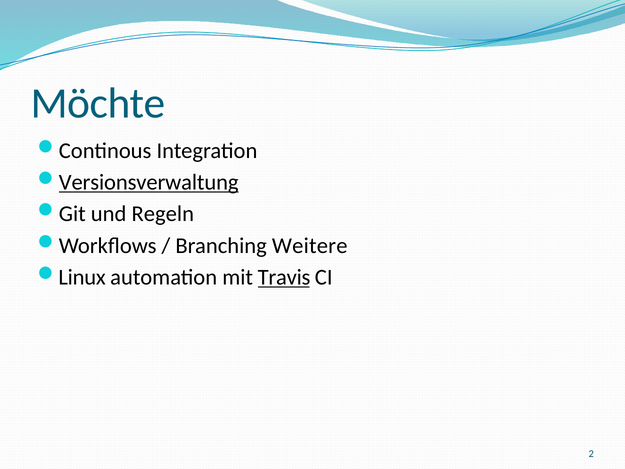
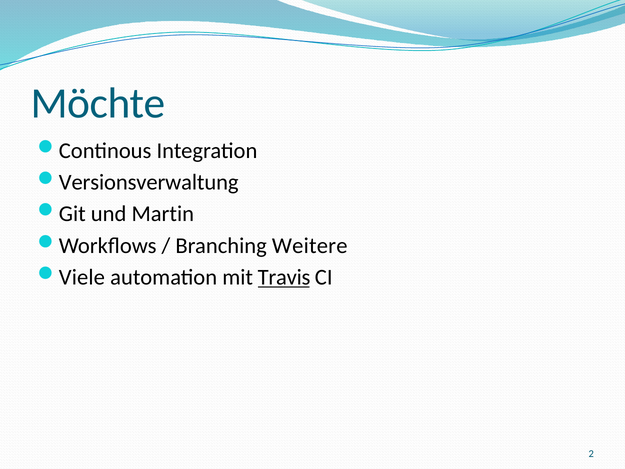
Versionsverwaltung underline: present -> none
Regeln: Regeln -> Martin
Linux: Linux -> Viele
